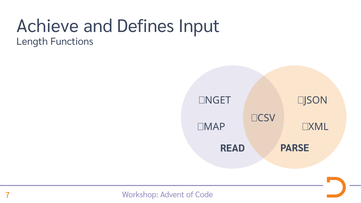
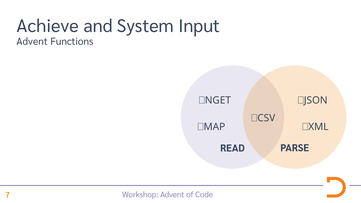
Defines: Defines -> System
Length at (32, 42): Length -> Advent
